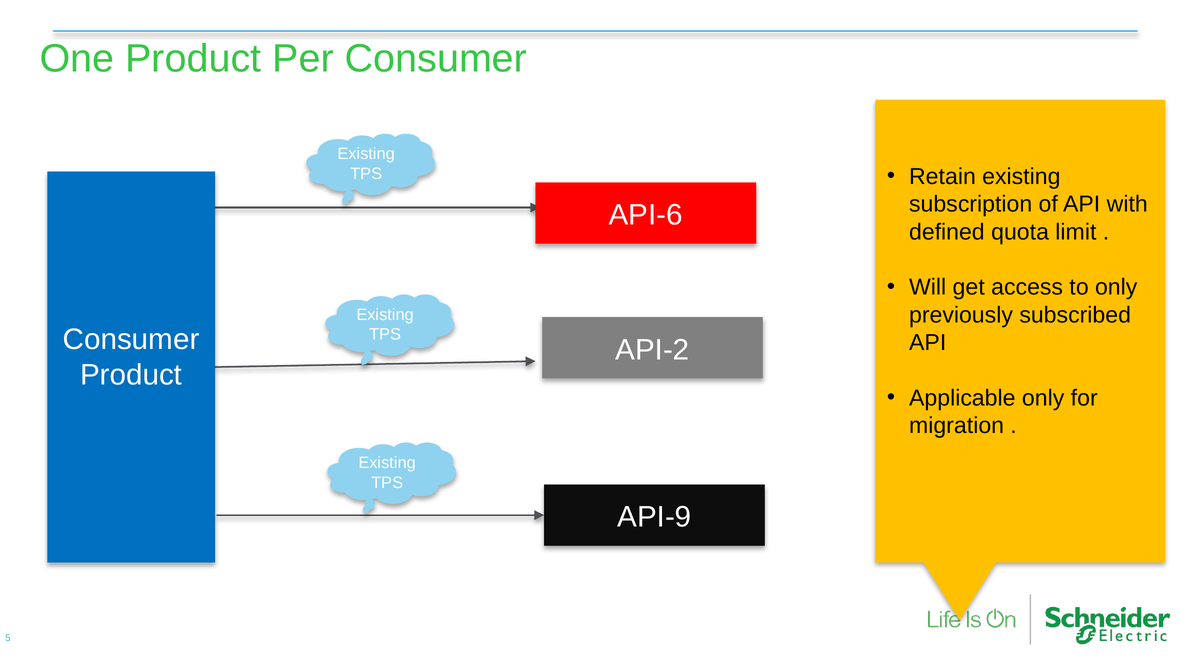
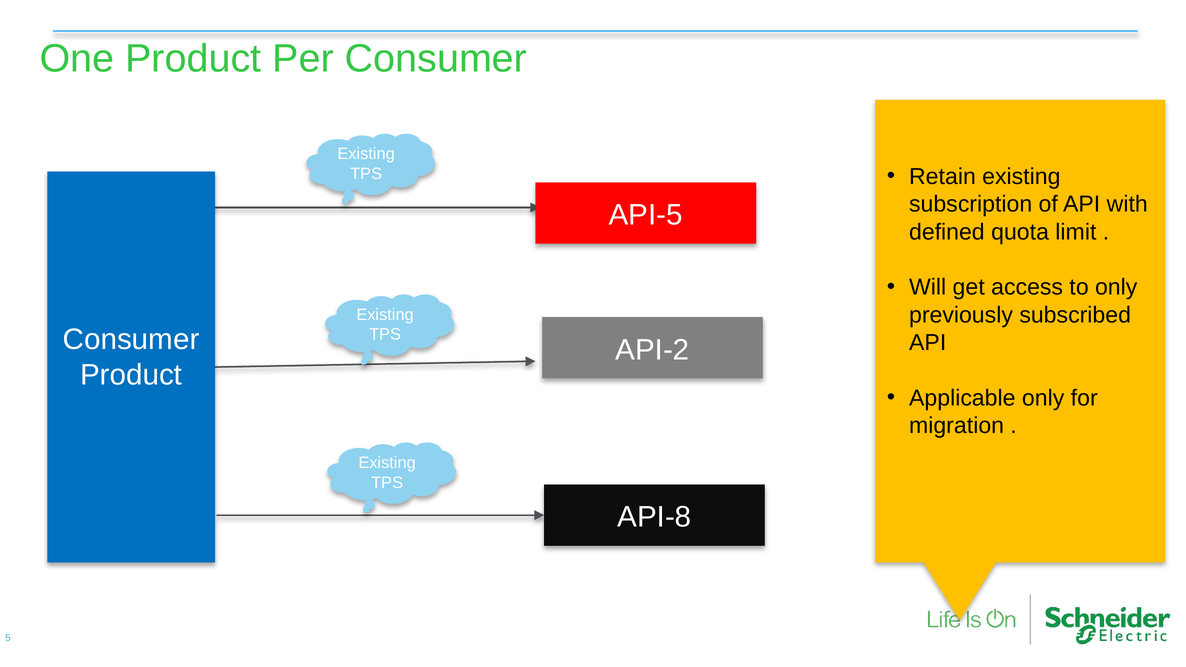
API-6: API-6 -> API-5
API-9: API-9 -> API-8
